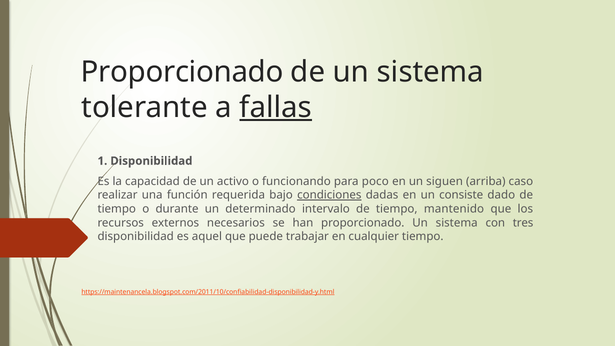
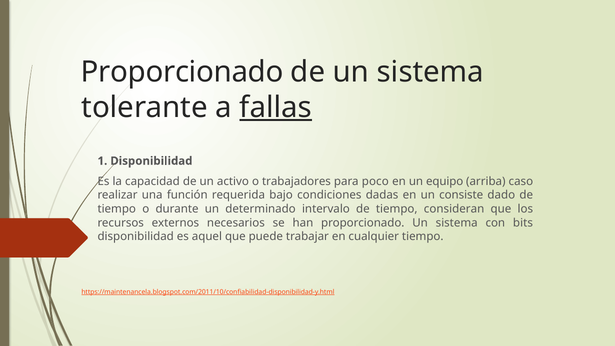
funcionando: funcionando -> trabajadores
siguen: siguen -> equipo
condiciones underline: present -> none
mantenido: mantenido -> consideran
tres: tres -> bits
